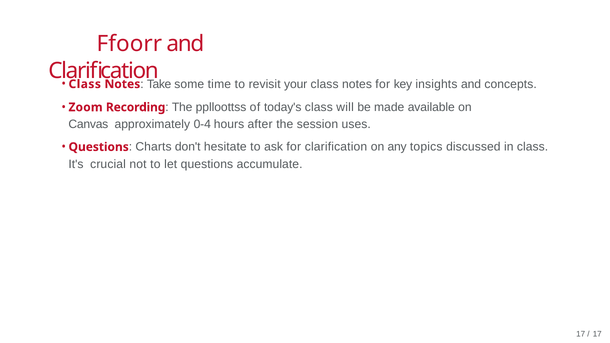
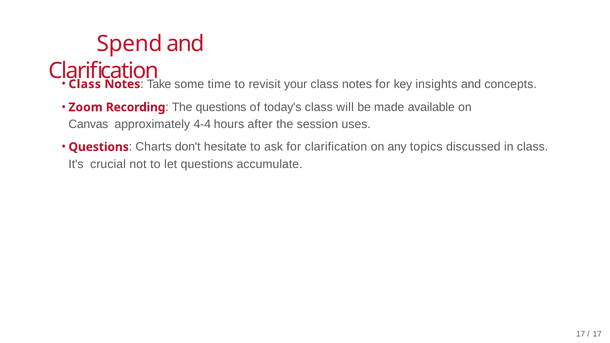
Ffoorr: Ffoorr -> Spend
The pplloottss: pplloottss -> questions
0-4: 0-4 -> 4-4
